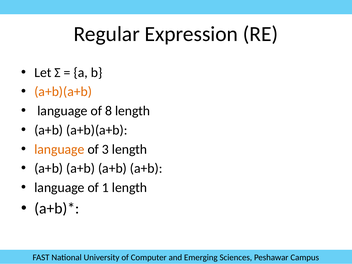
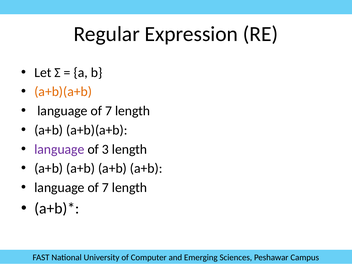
8 at (108, 111): 8 -> 7
language at (59, 149) colour: orange -> purple
1 at (105, 188): 1 -> 7
